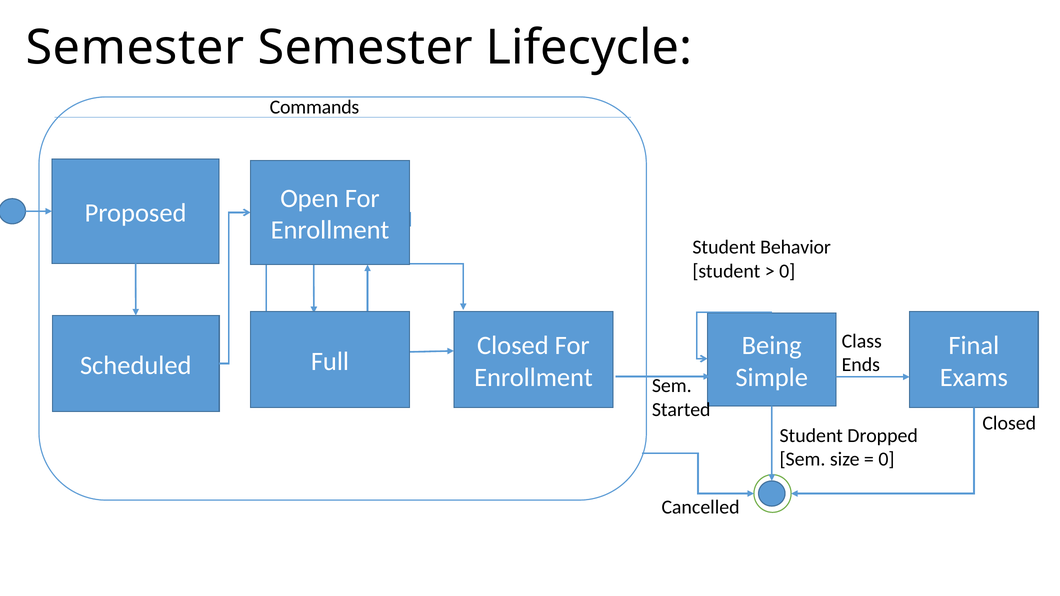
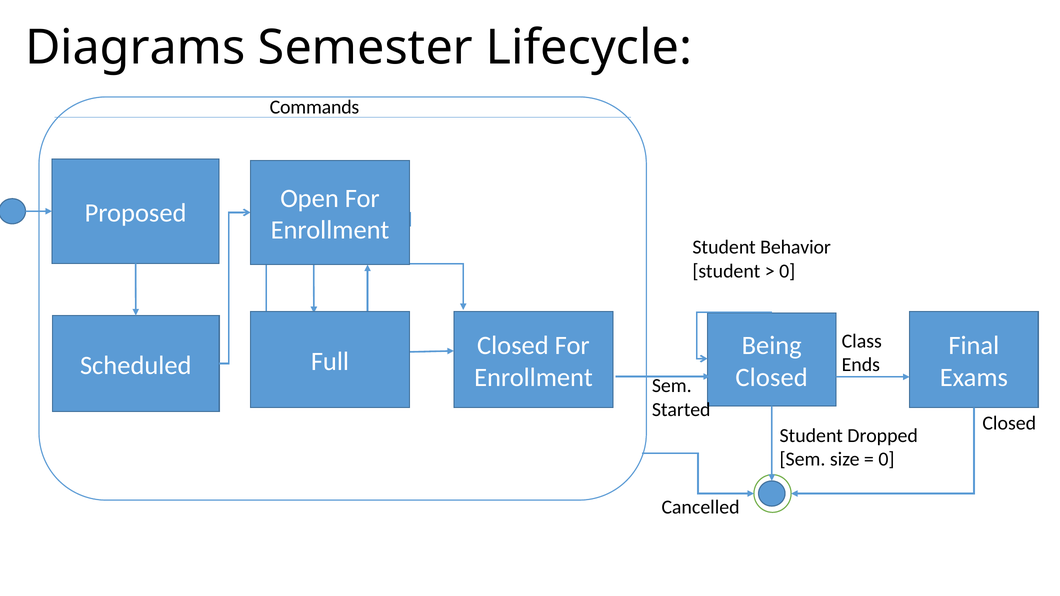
Semester at (135, 48): Semester -> Diagrams
Simple at (772, 377): Simple -> Closed
